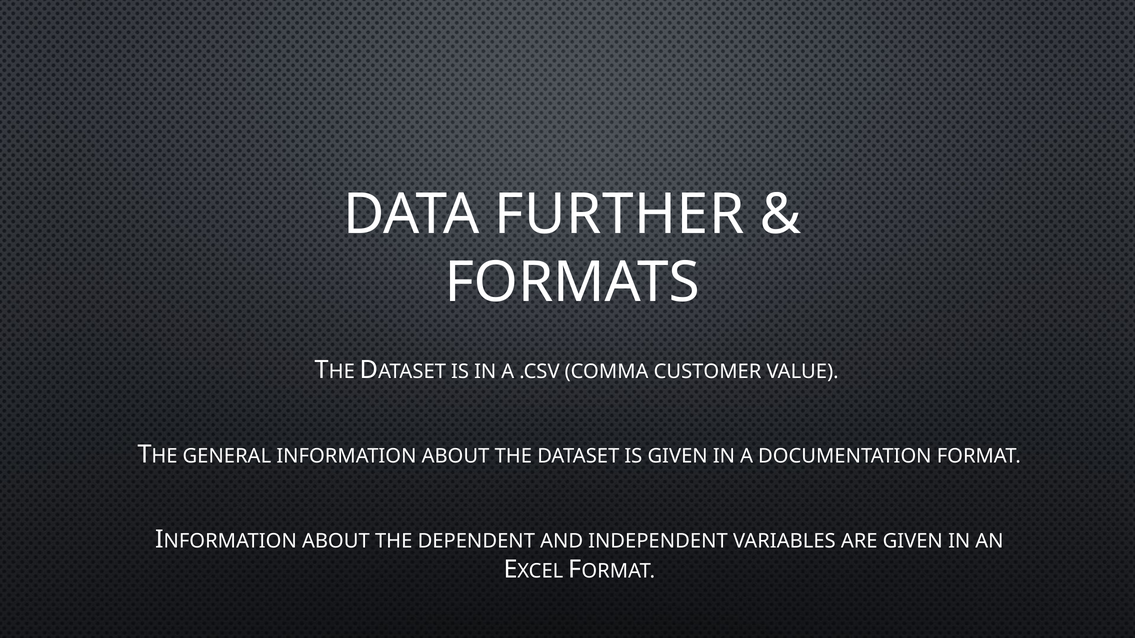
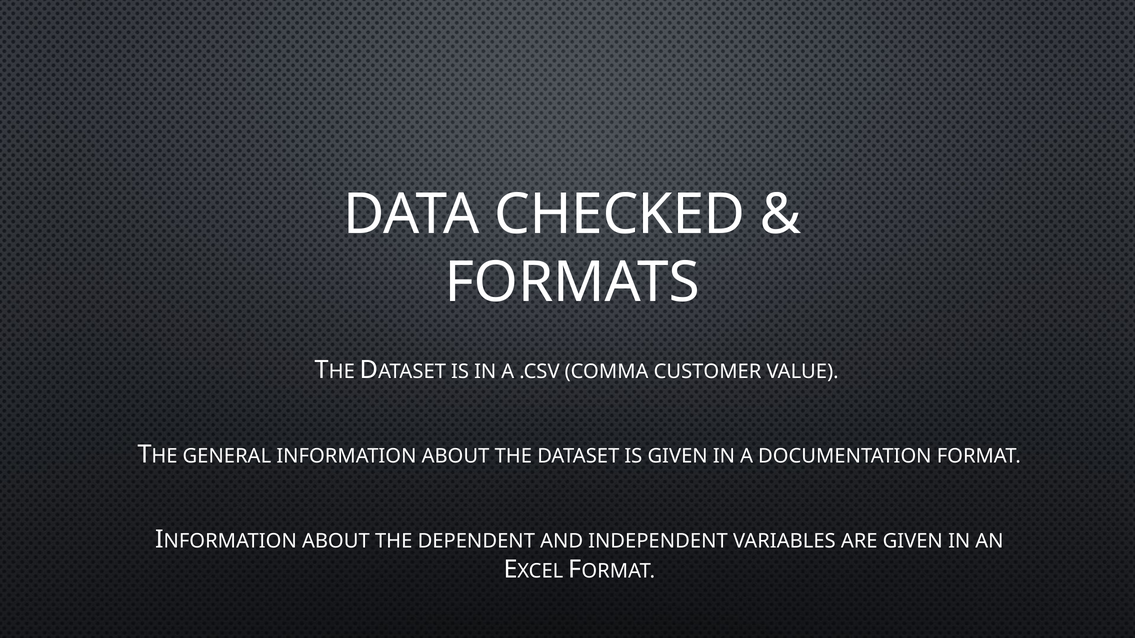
FURTHER: FURTHER -> CHECKED
